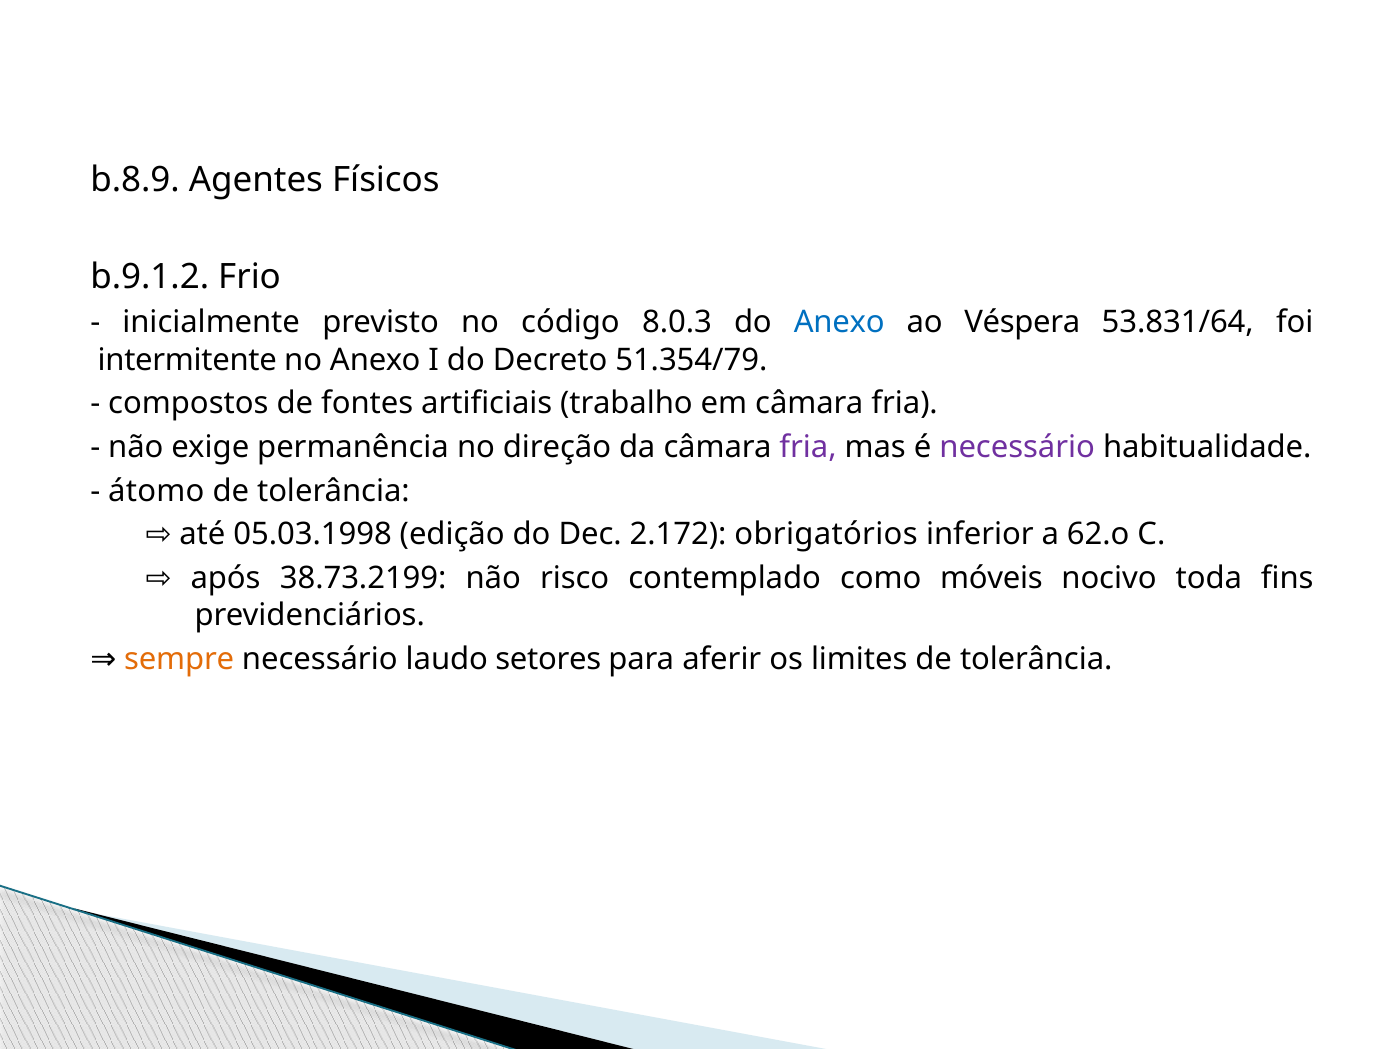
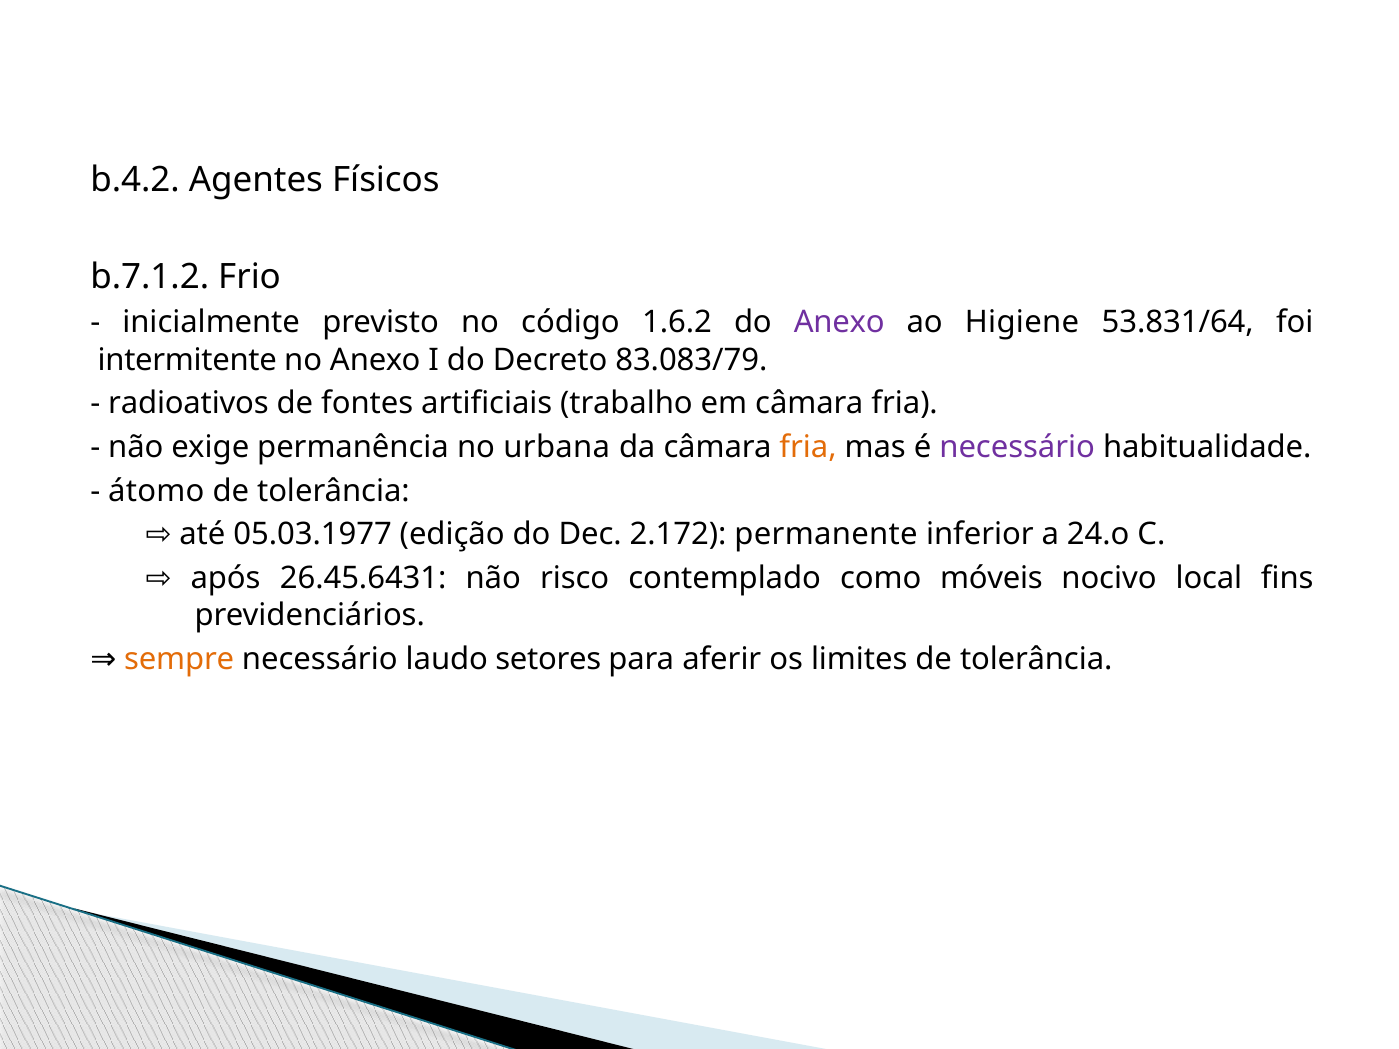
b.8.9: b.8.9 -> b.4.2
b.9.1.2: b.9.1.2 -> b.7.1.2
8.0.3: 8.0.3 -> 1.6.2
Anexo at (839, 323) colour: blue -> purple
Véspera: Véspera -> Higiene
51.354/79: 51.354/79 -> 83.083/79
compostos: compostos -> radioativos
direção: direção -> urbana
fria at (808, 447) colour: purple -> orange
05.03.1998: 05.03.1998 -> 05.03.1977
obrigatórios: obrigatórios -> permanente
62.o: 62.o -> 24.o
38.73.2199: 38.73.2199 -> 26.45.6431
toda: toda -> local
